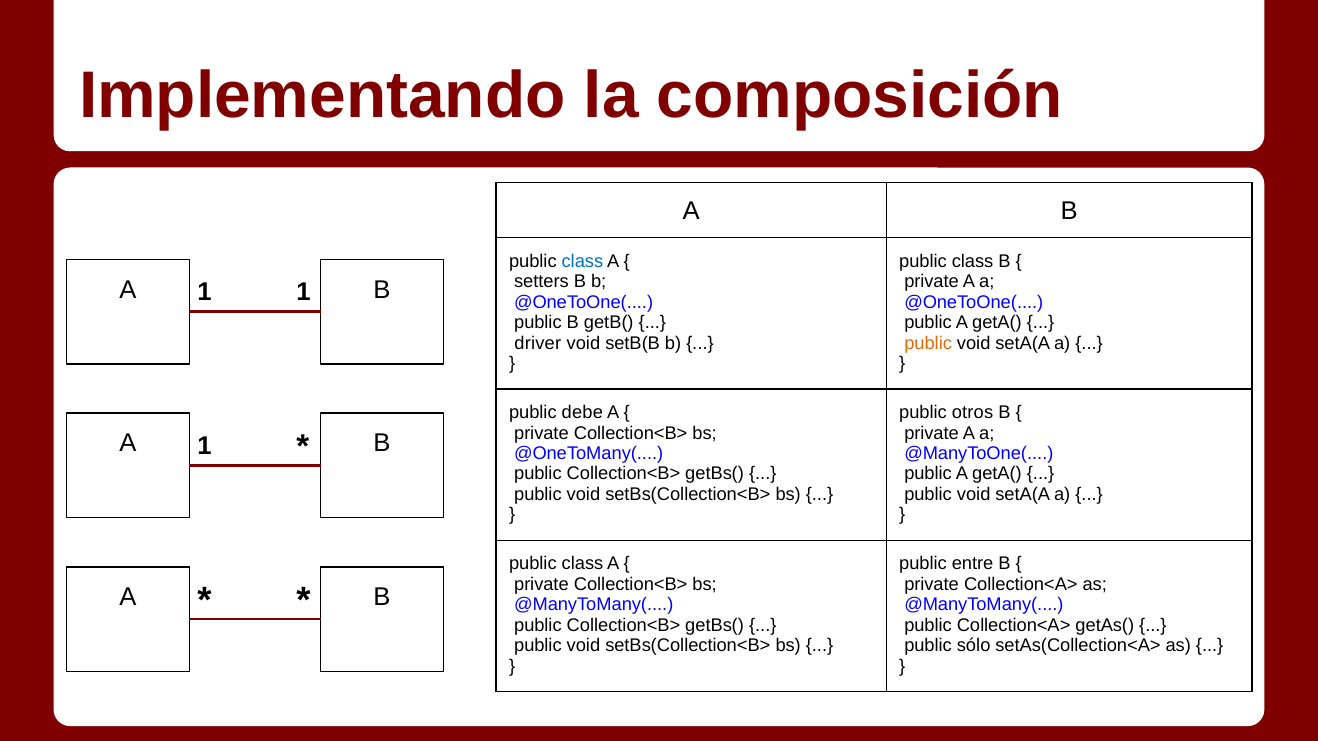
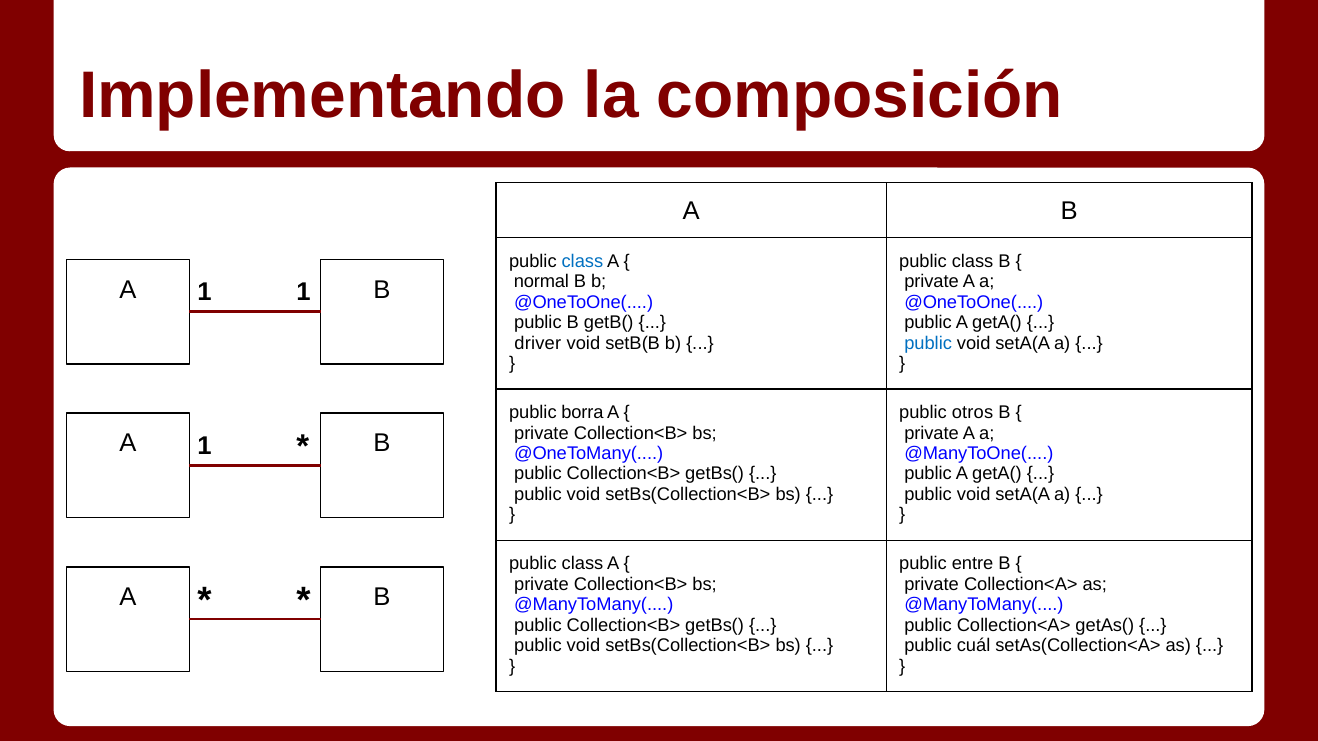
setters: setters -> normal
public at (928, 343) colour: orange -> blue
debe: debe -> borra
sólo: sólo -> cuál
